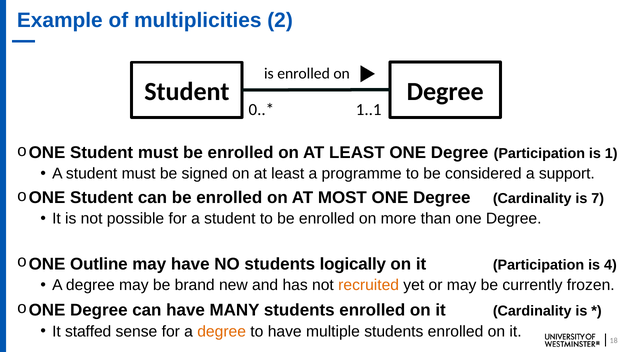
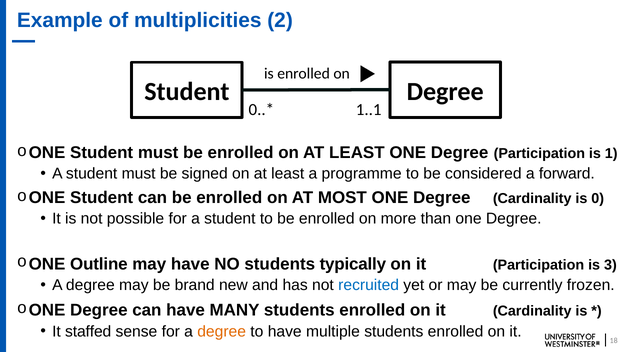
support: support -> forward
7: 7 -> 0
logically: logically -> typically
4: 4 -> 3
recruited colour: orange -> blue
